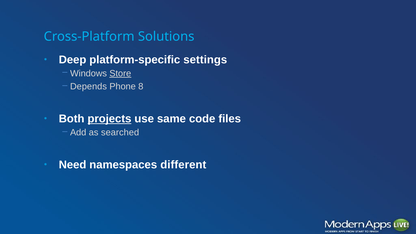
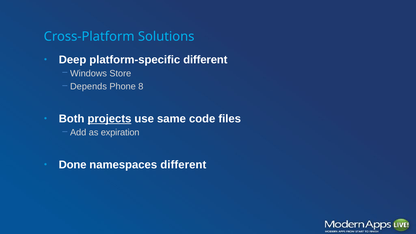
platform-specific settings: settings -> different
Store underline: present -> none
searched: searched -> expiration
Need: Need -> Done
